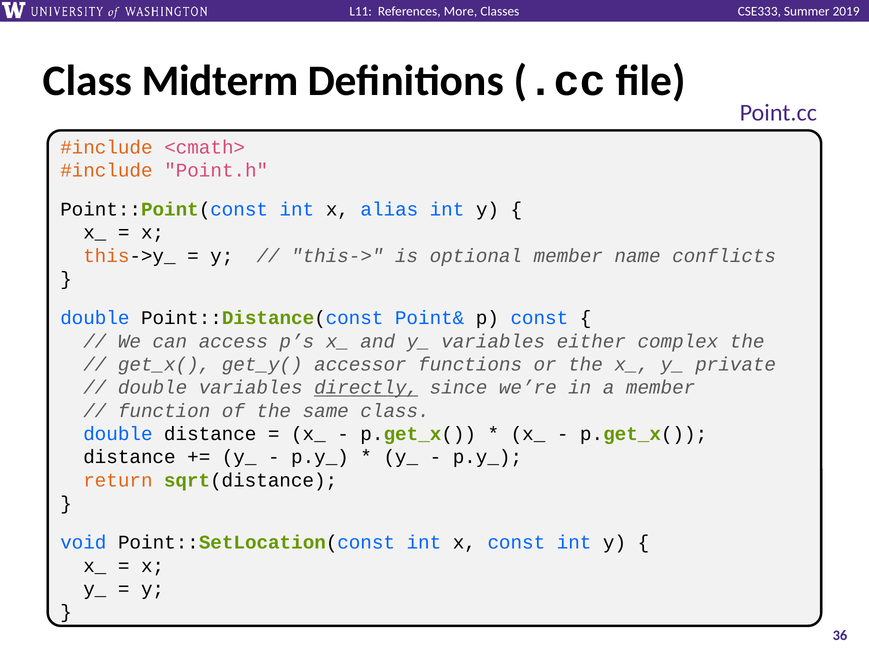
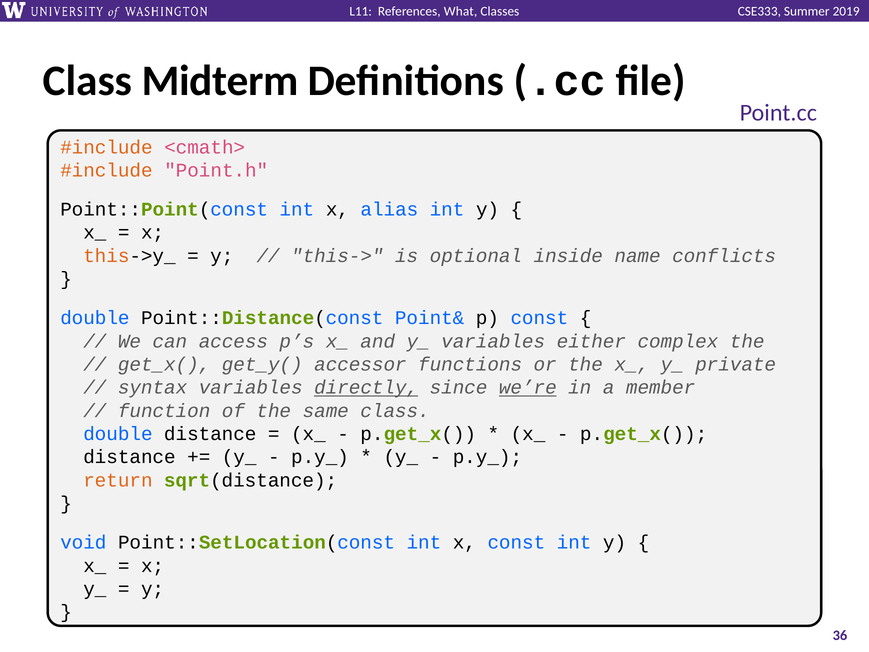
More: More -> What
optional member: member -> inside
double at (153, 387): double -> syntax
we’re underline: none -> present
